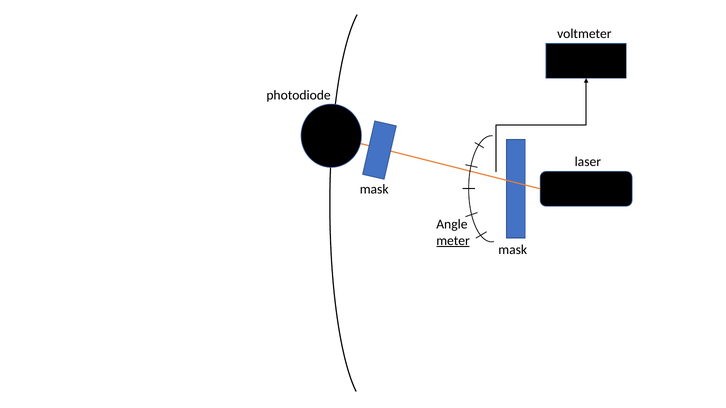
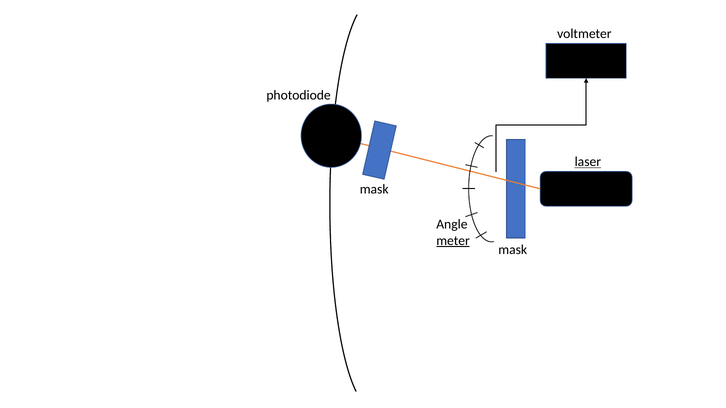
laser underline: none -> present
